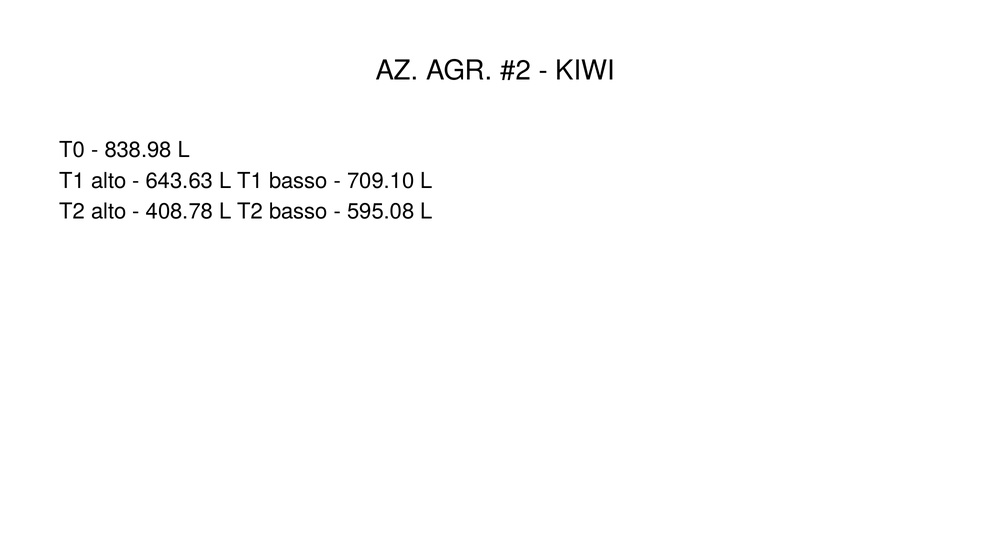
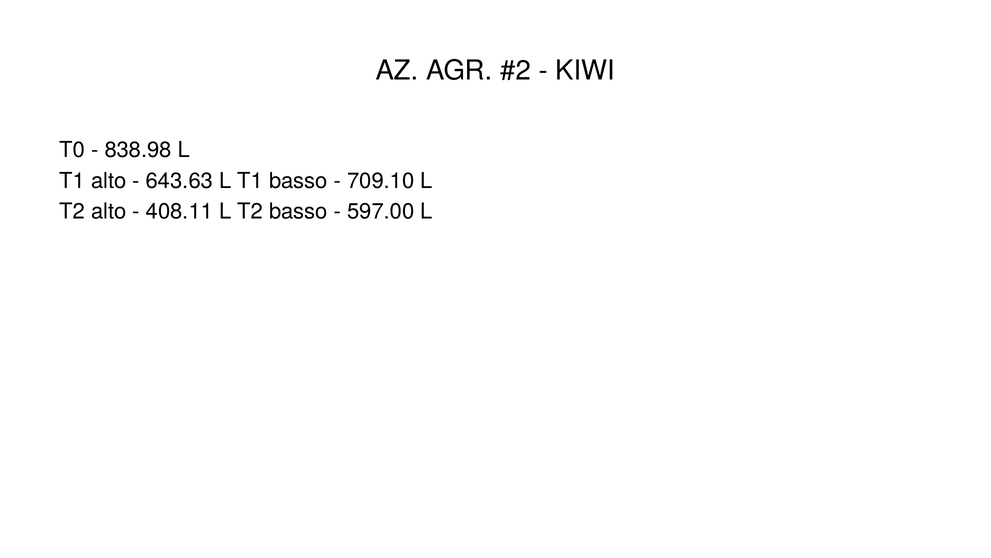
408.78: 408.78 -> 408.11
595.08: 595.08 -> 597.00
